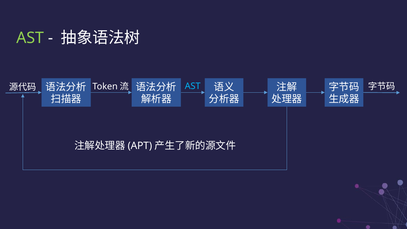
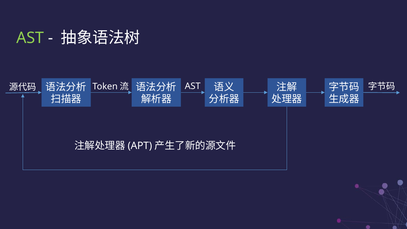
AST at (193, 86) colour: light blue -> white
